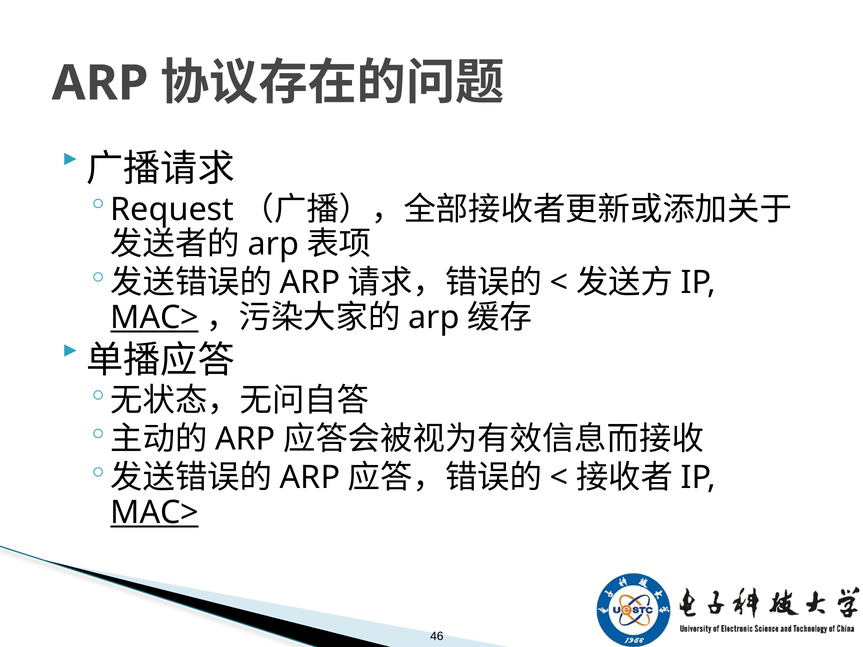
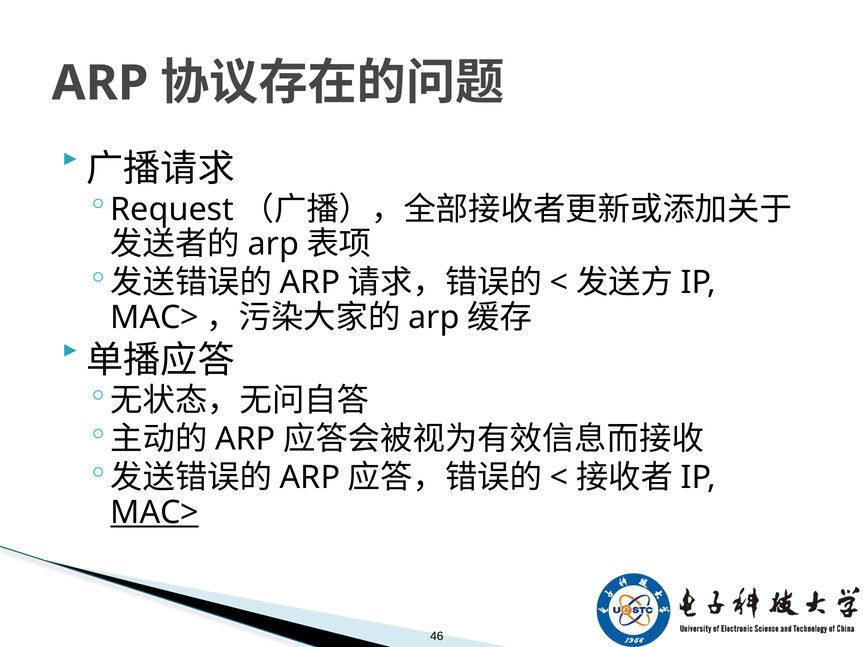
MAC> at (155, 318) underline: present -> none
